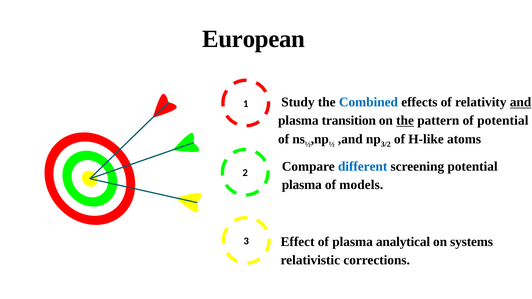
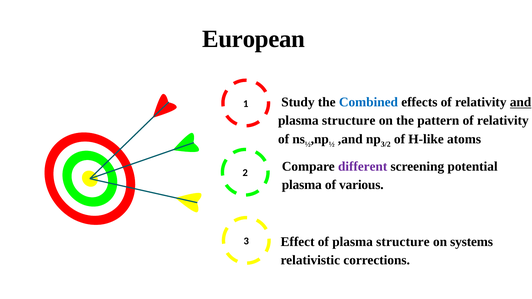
transition at (349, 121): transition -> structure
the at (405, 121) underline: present -> none
pattern of potential: potential -> relativity
different colour: blue -> purple
models: models -> various
of plasma analytical: analytical -> structure
